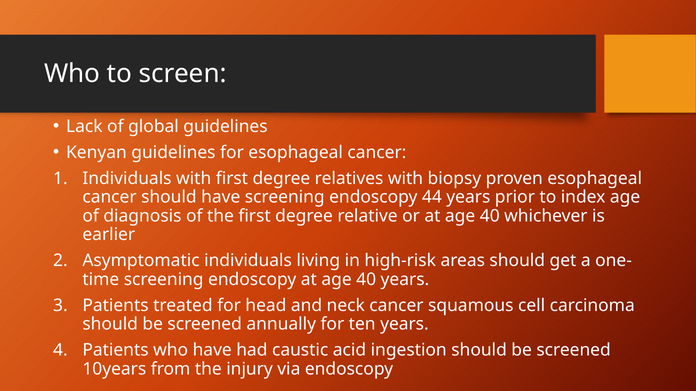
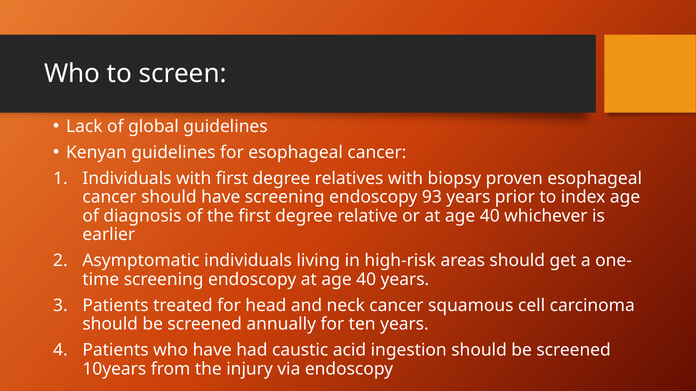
44: 44 -> 93
